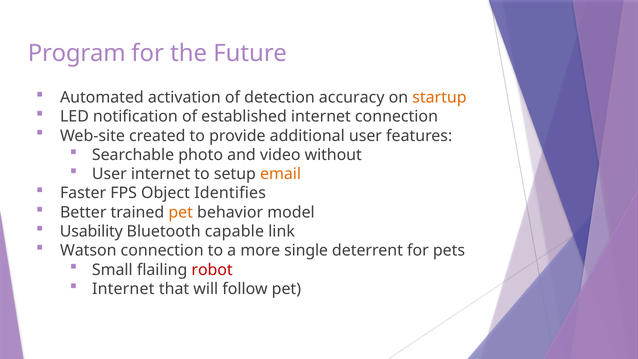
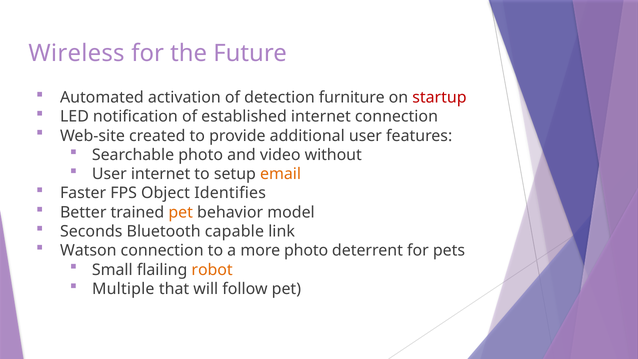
Program: Program -> Wireless
accuracy: accuracy -> furniture
startup colour: orange -> red
Usability: Usability -> Seconds
more single: single -> photo
robot colour: red -> orange
Internet at (123, 289): Internet -> Multiple
